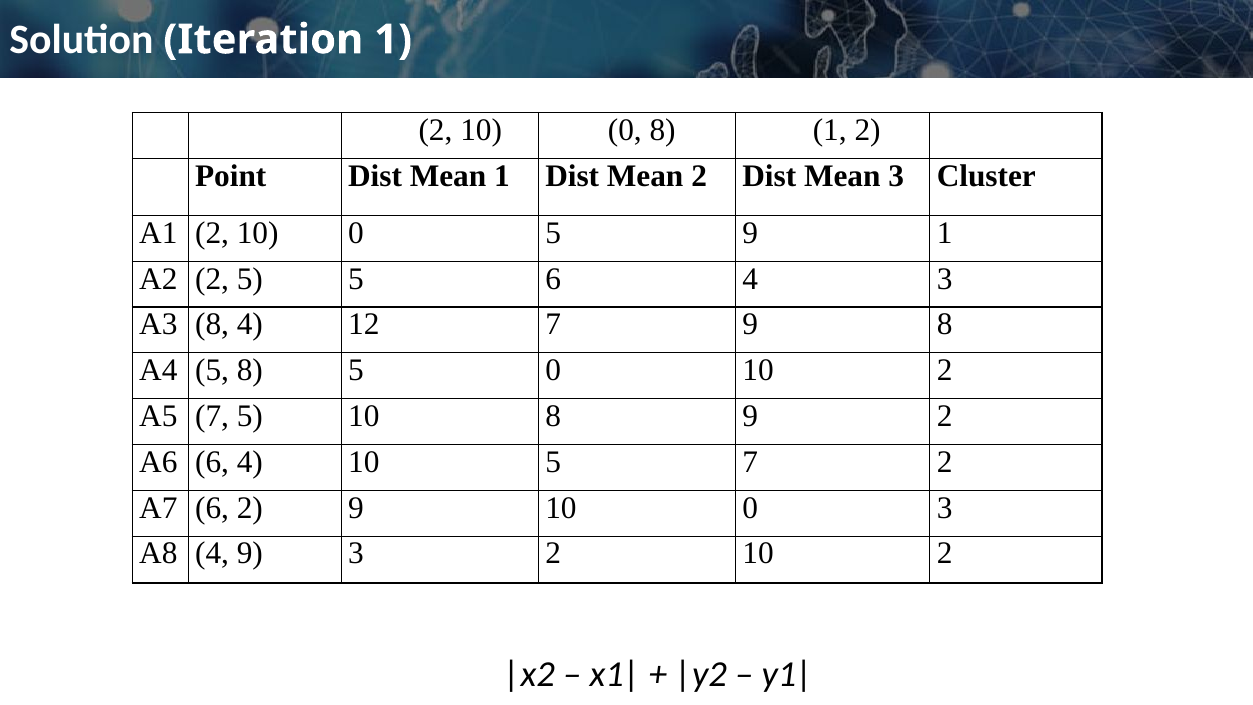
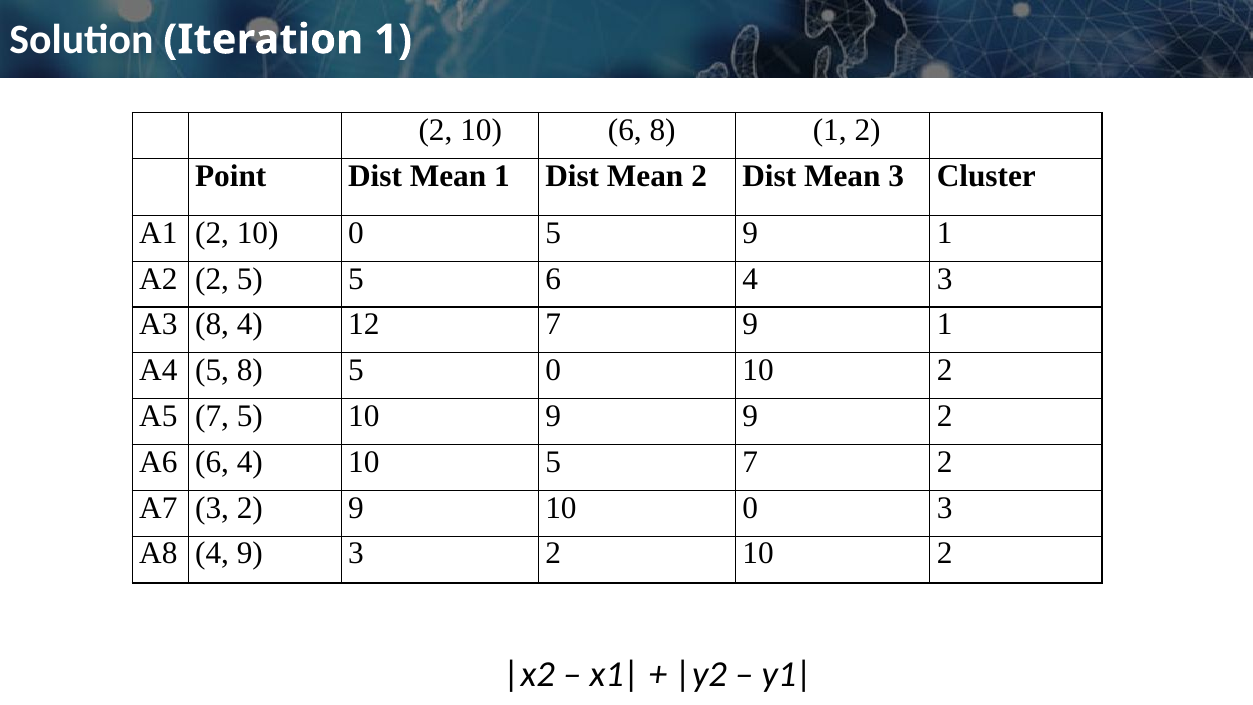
0 at (625, 130): 0 -> 6
7 9 8: 8 -> 1
10 8: 8 -> 9
A7 6: 6 -> 3
